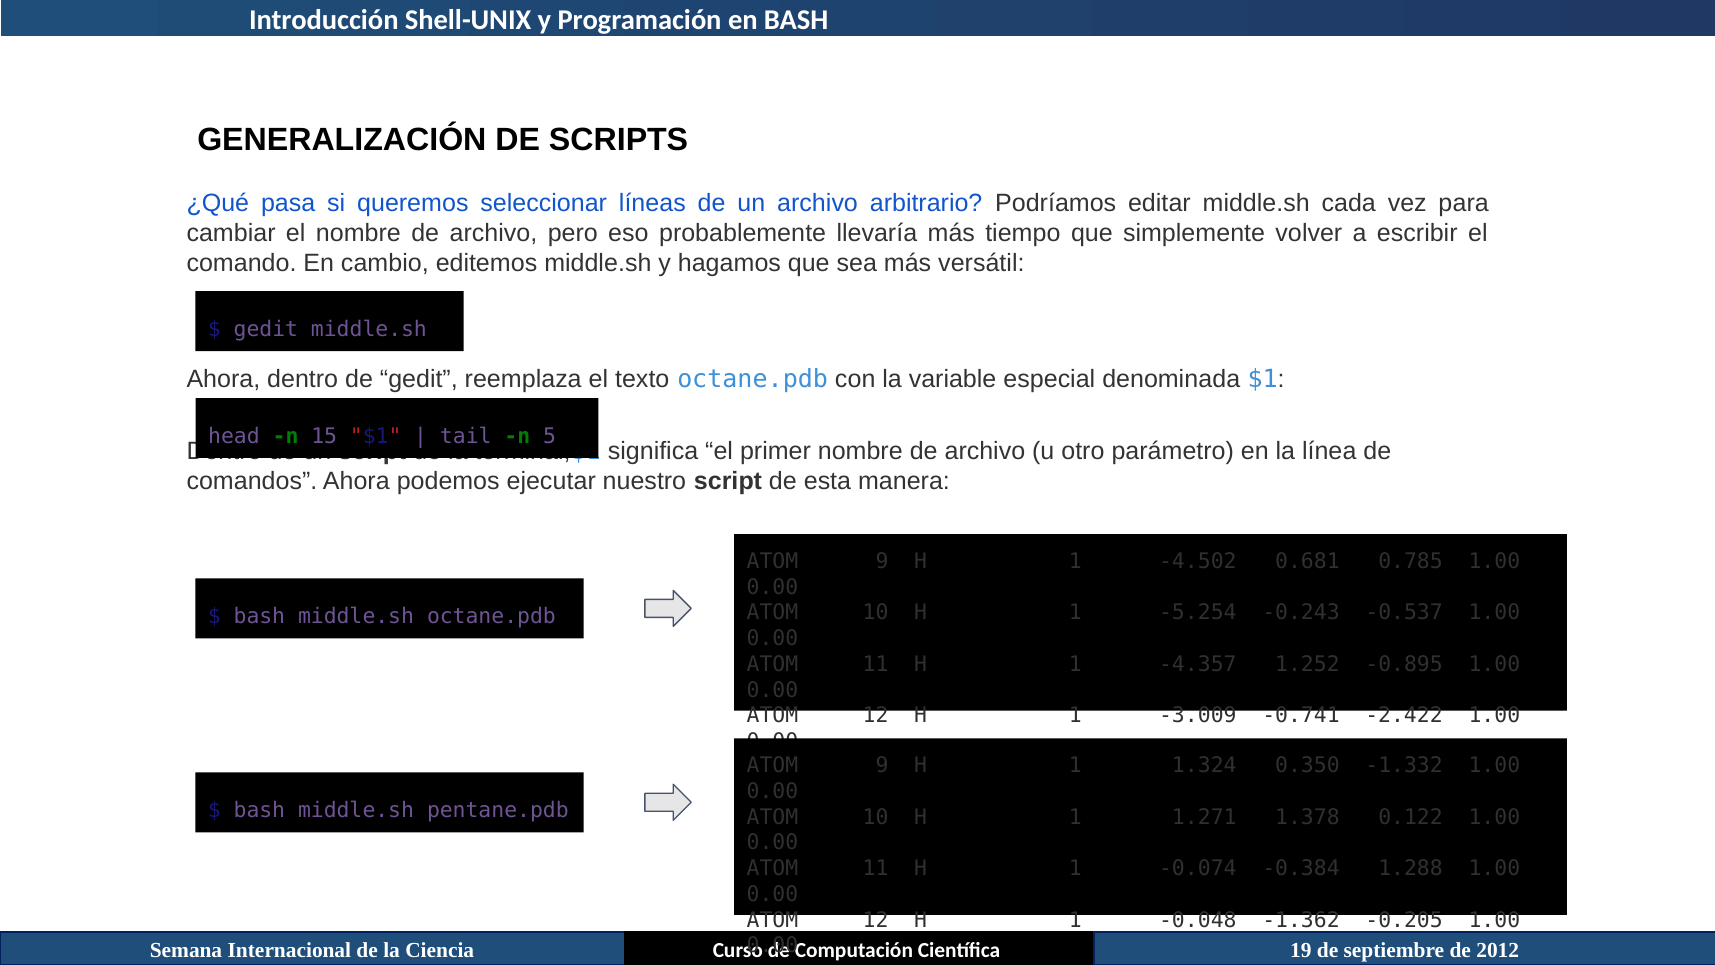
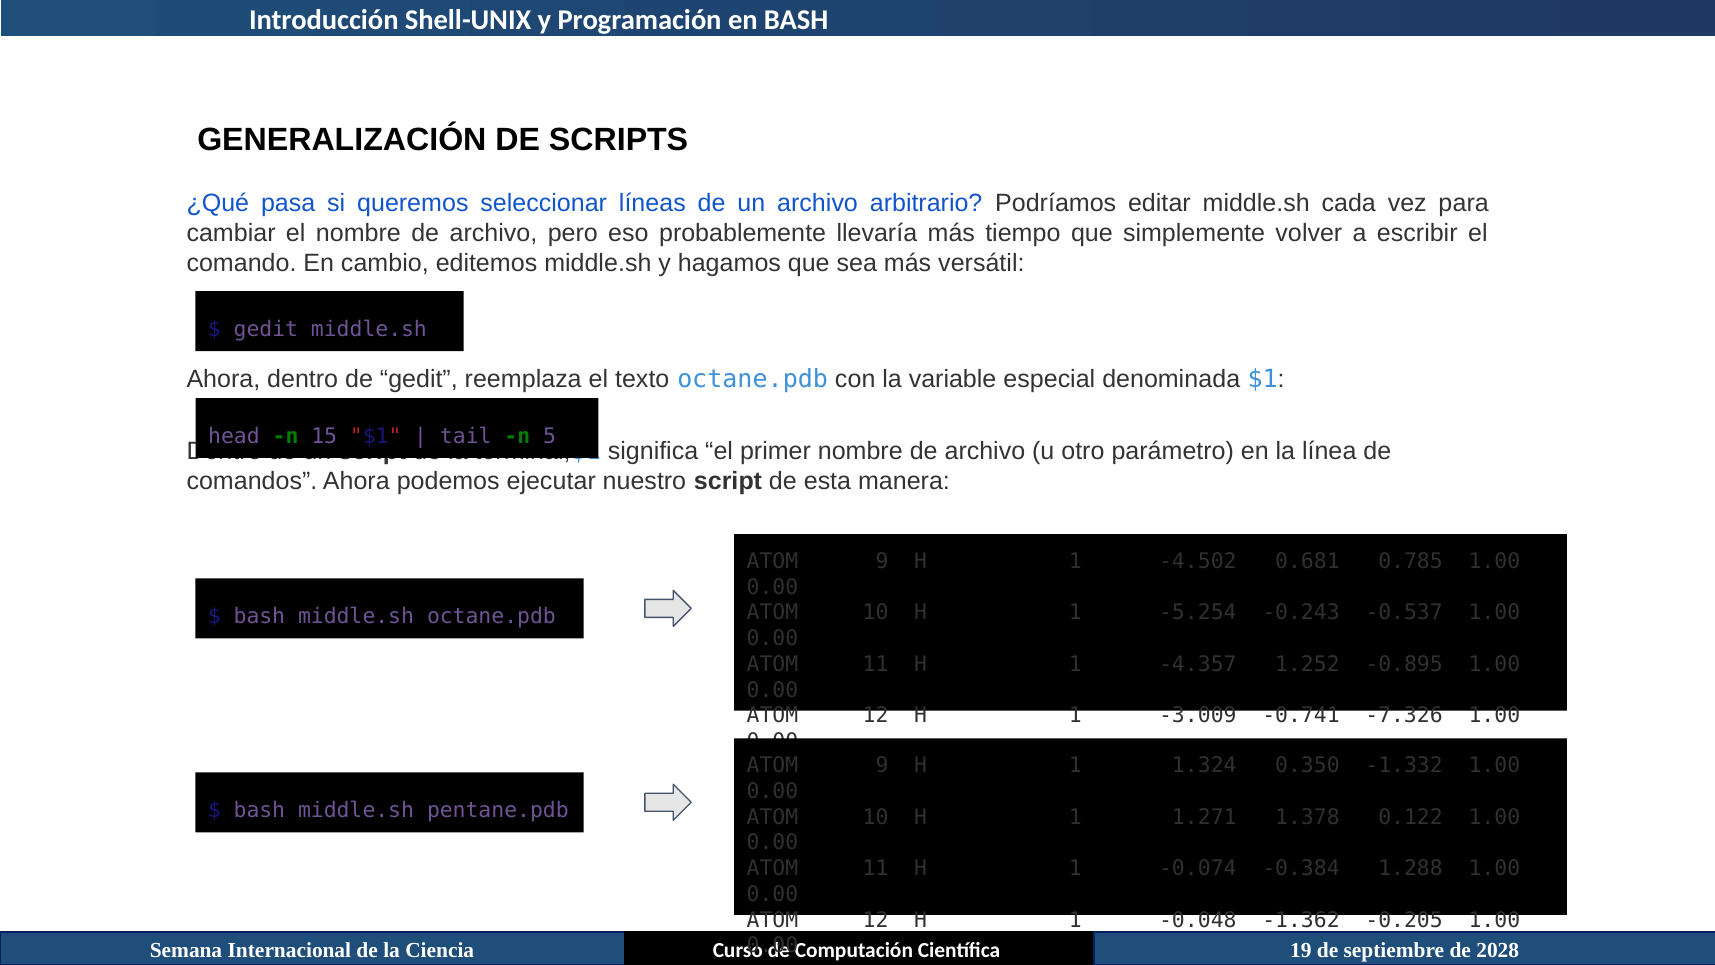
-2.422: -2.422 -> -7.326
2012: 2012 -> 2028
